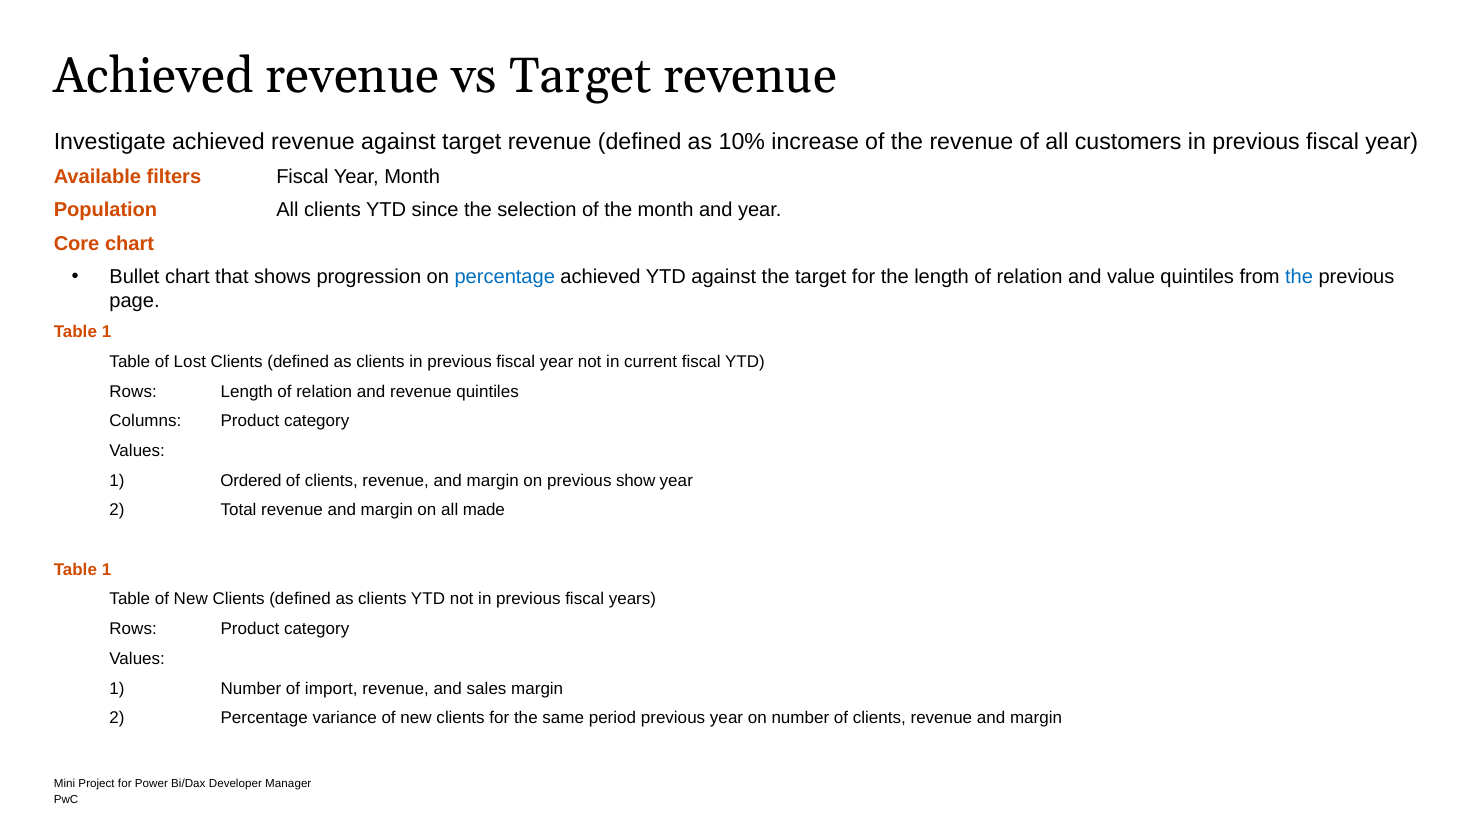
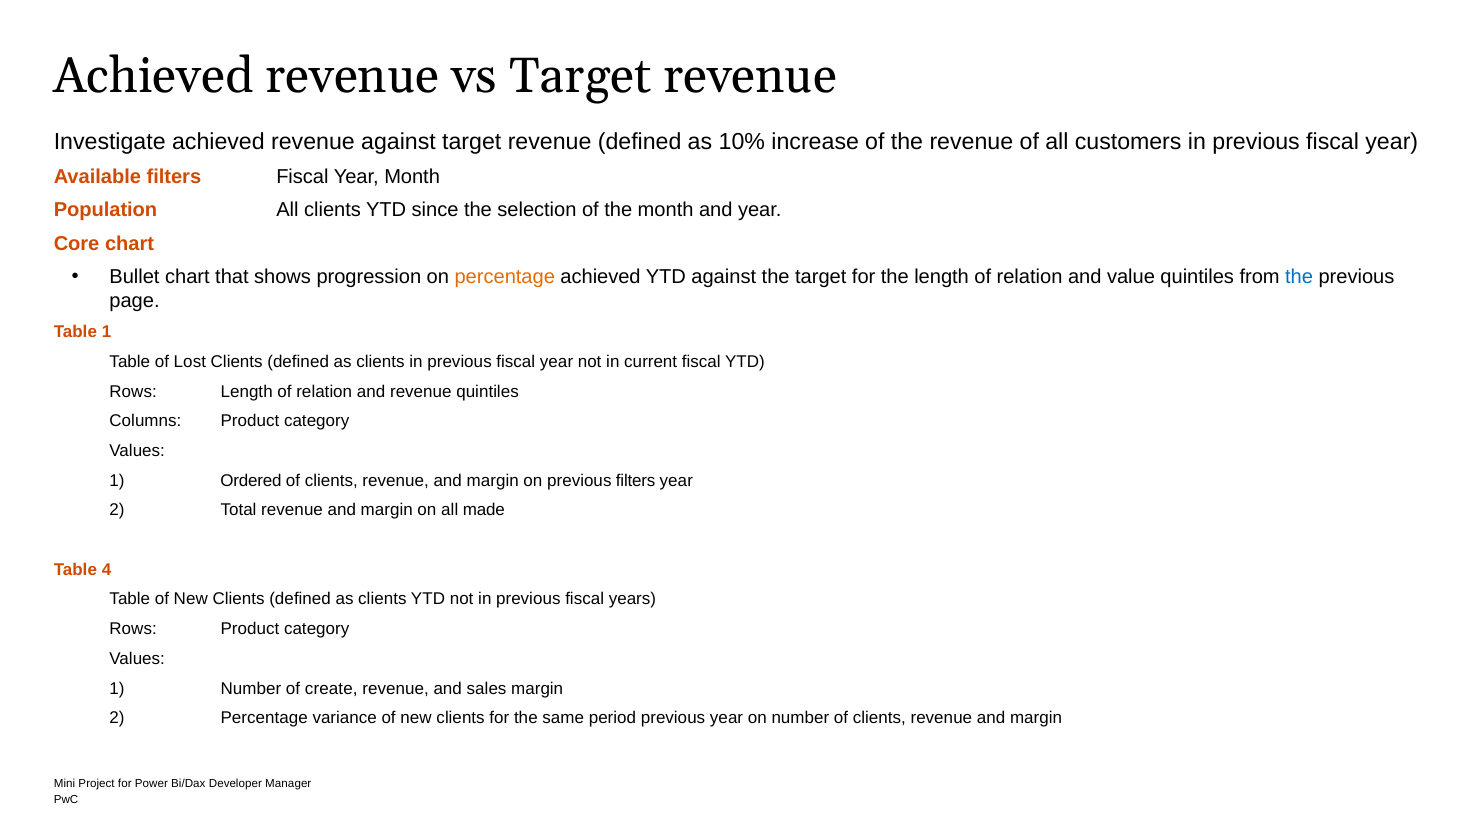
percentage at (505, 277) colour: blue -> orange
previous show: show -> filters
1 at (106, 570): 1 -> 4
import: import -> create
